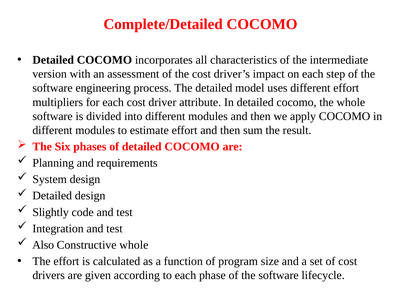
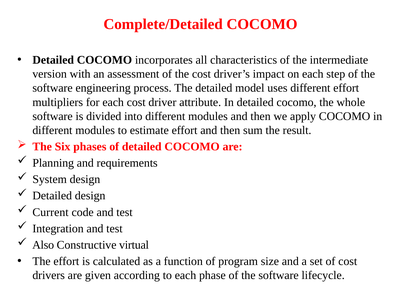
Slightly: Slightly -> Current
Constructive whole: whole -> virtual
